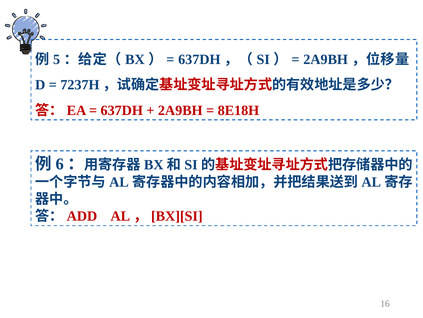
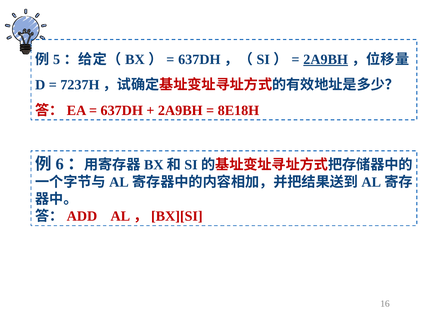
2A9BH at (326, 59) underline: none -> present
